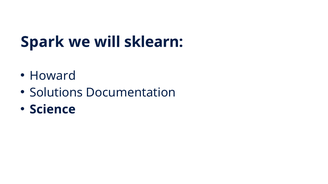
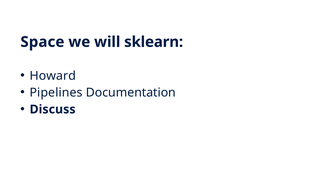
Spark: Spark -> Space
Solutions: Solutions -> Pipelines
Science: Science -> Discuss
